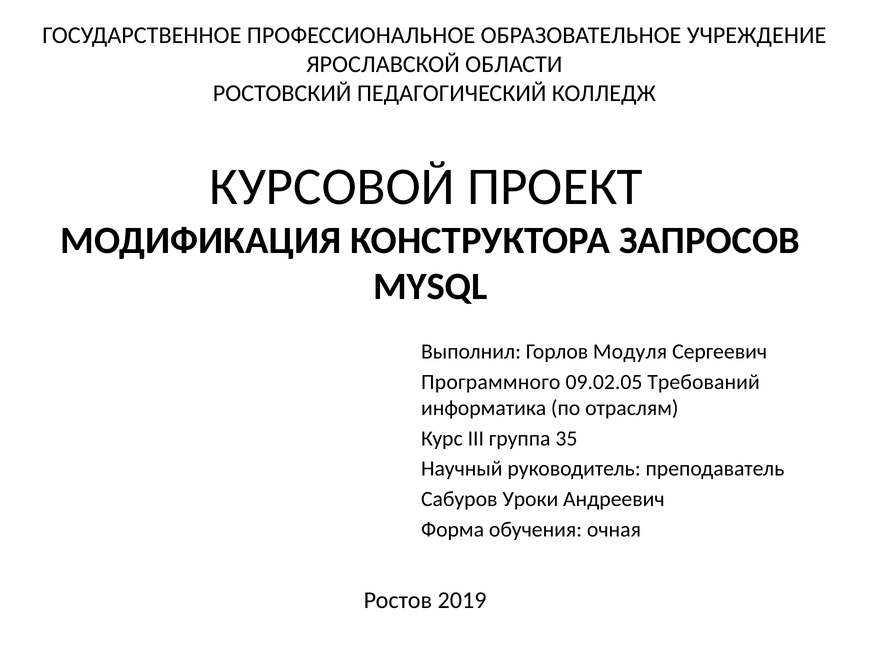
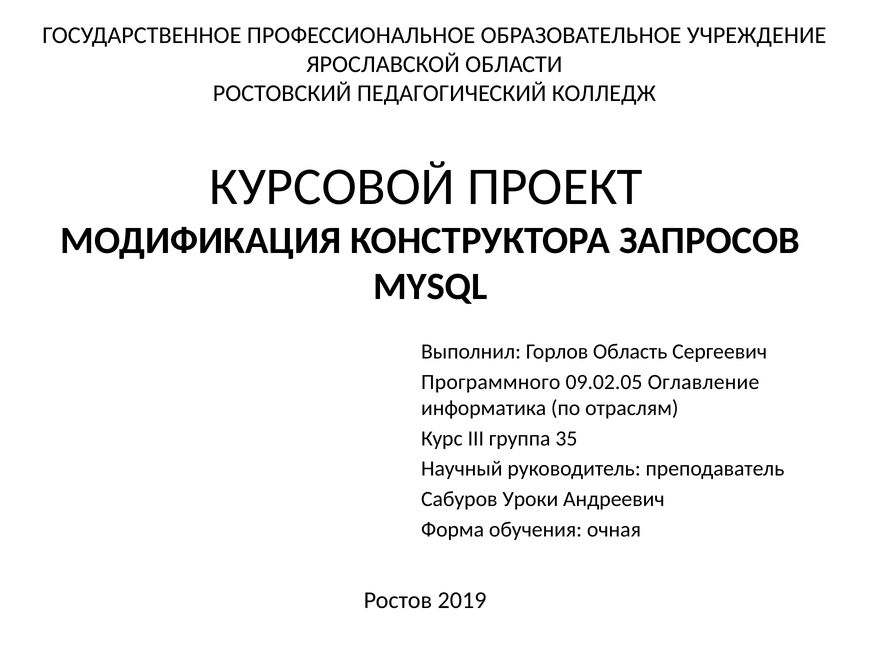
Модуля: Модуля -> Область
Требований: Требований -> Оглавление
